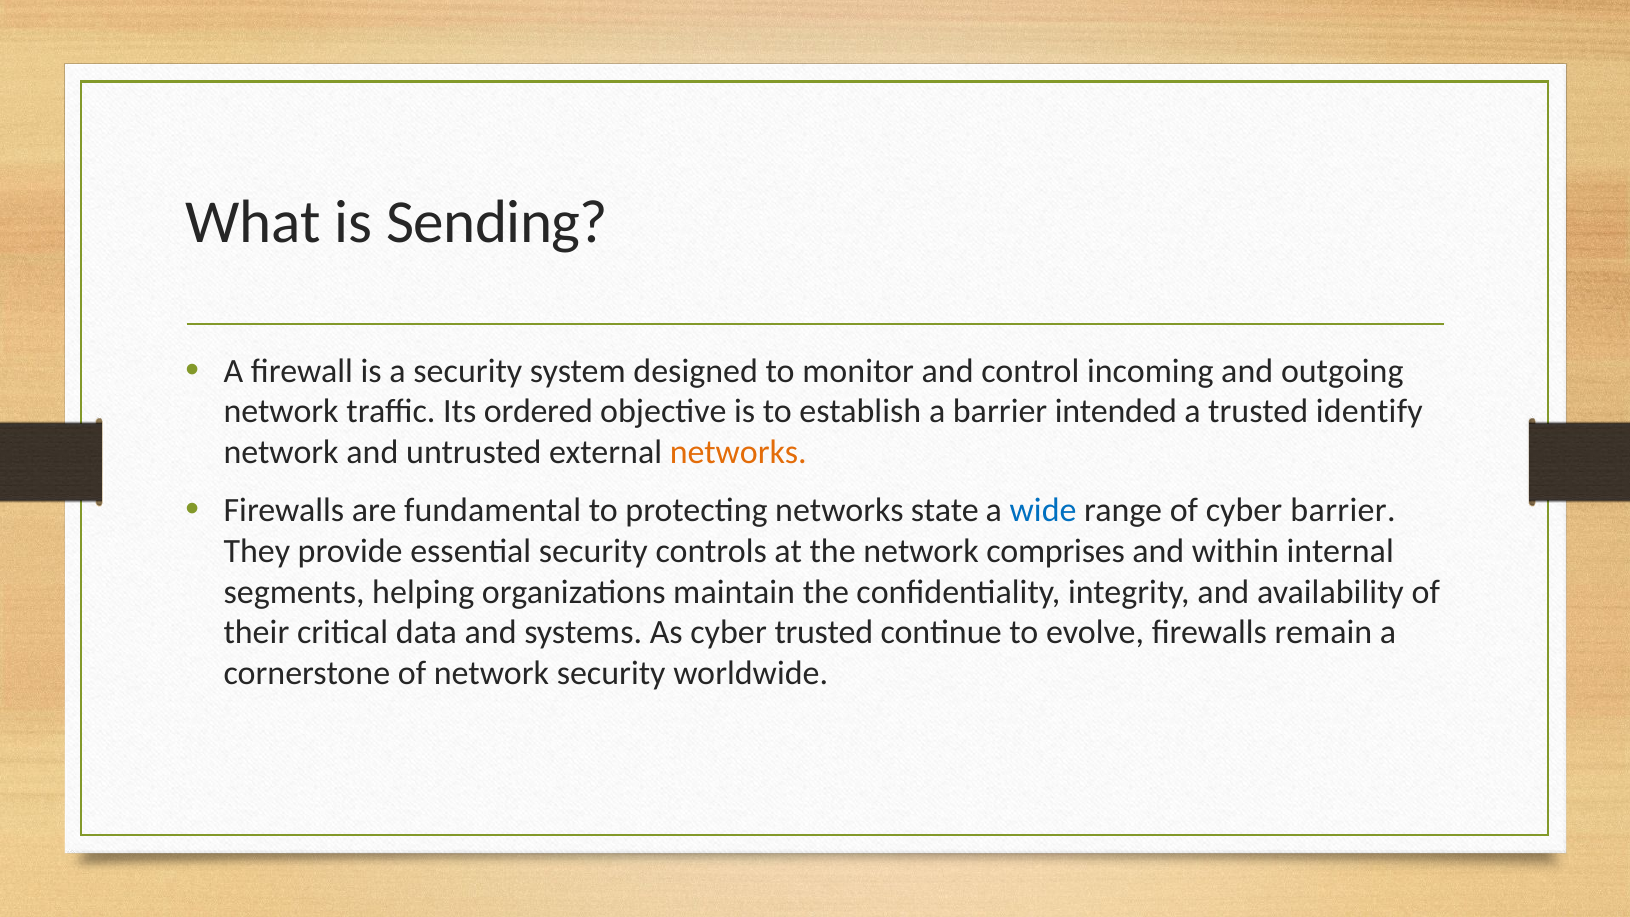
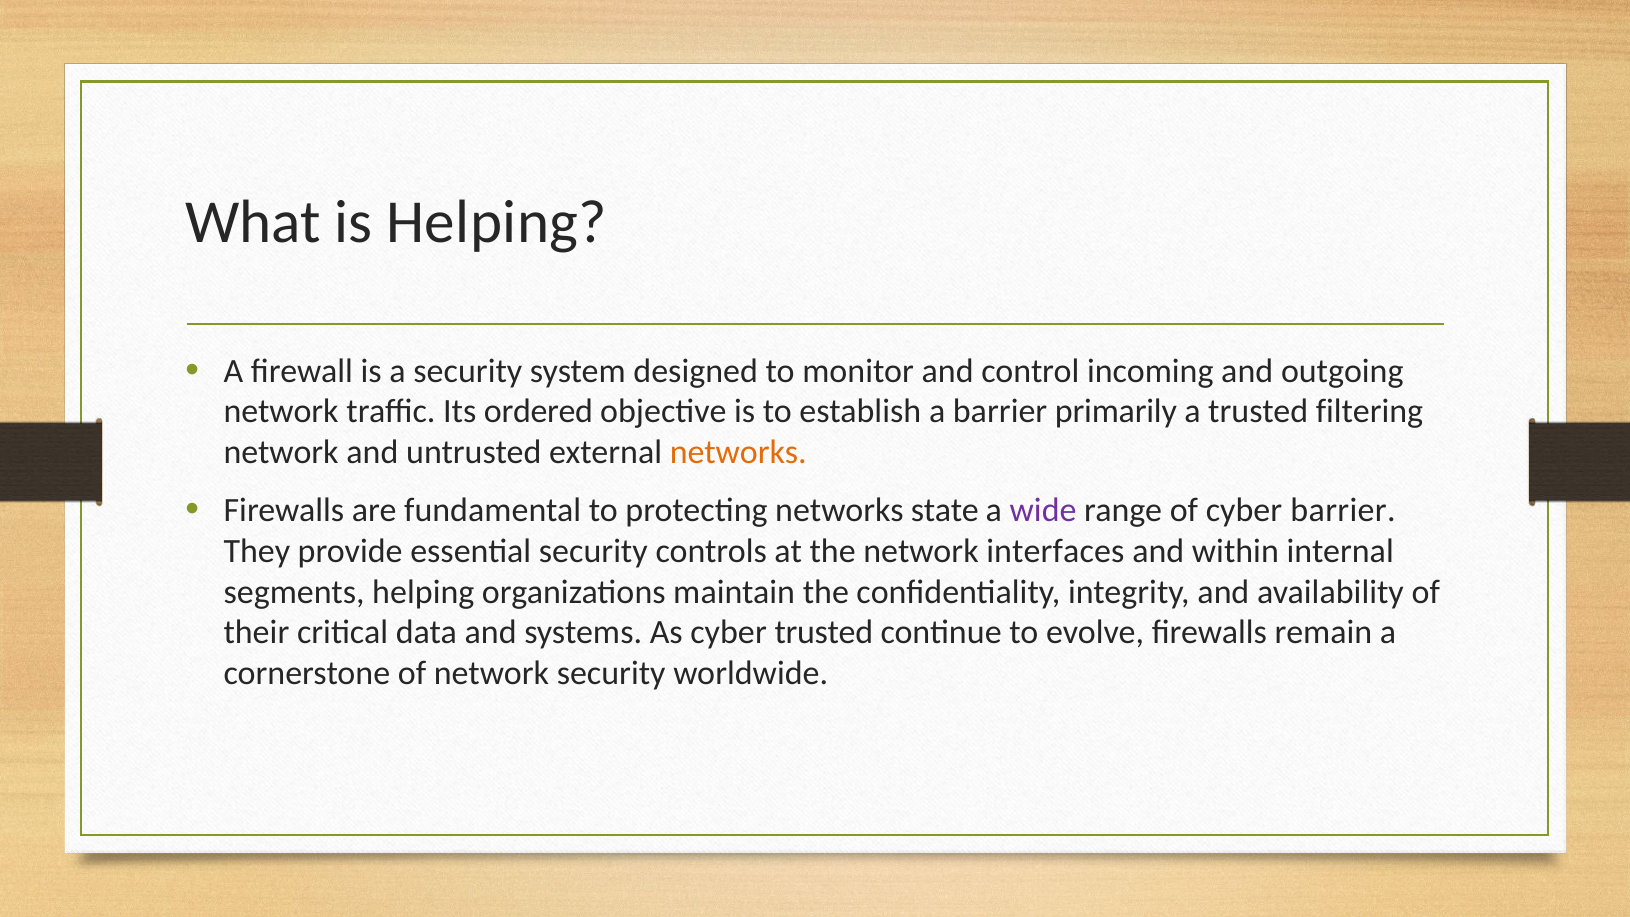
is Sending: Sending -> Helping
intended: intended -> primarily
identify: identify -> filtering
wide colour: blue -> purple
comprises: comprises -> interfaces
